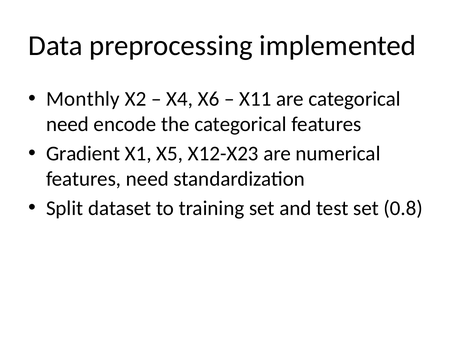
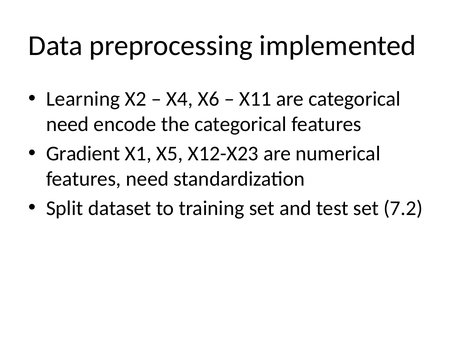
Monthly: Monthly -> Learning
0.8: 0.8 -> 7.2
